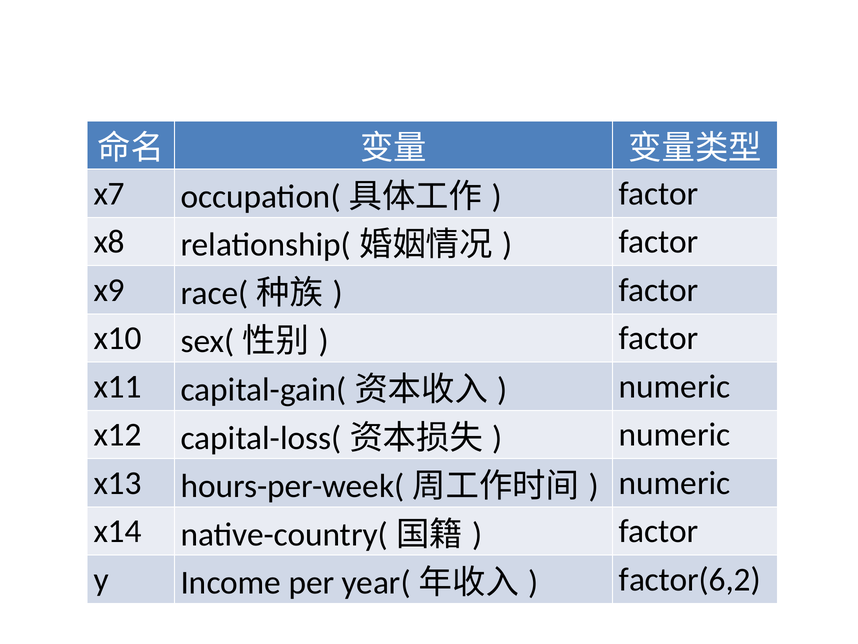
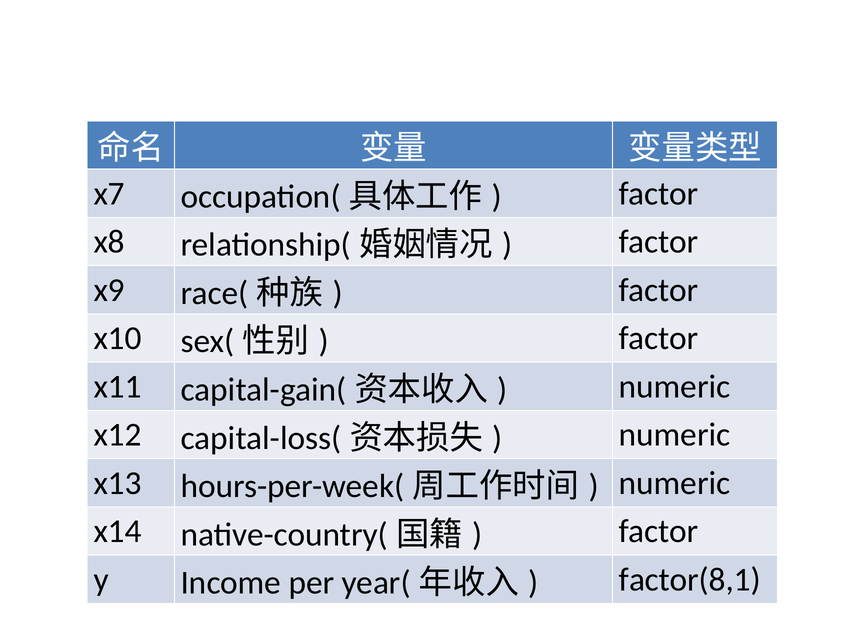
factor(6,2: factor(6,2 -> factor(8,1
